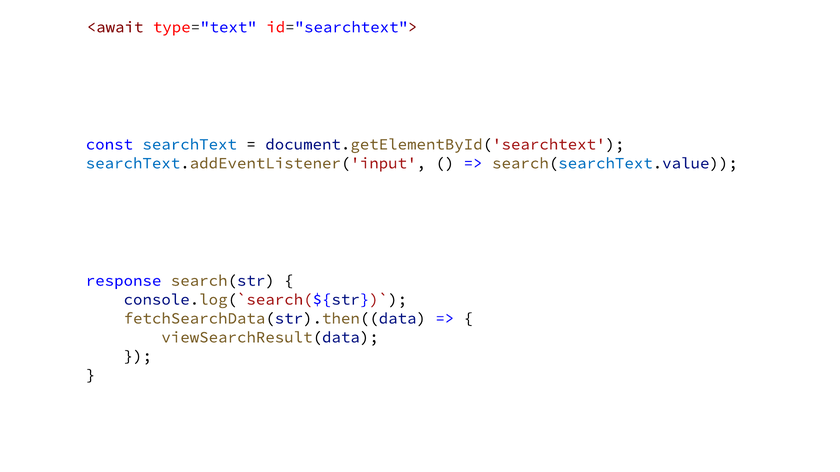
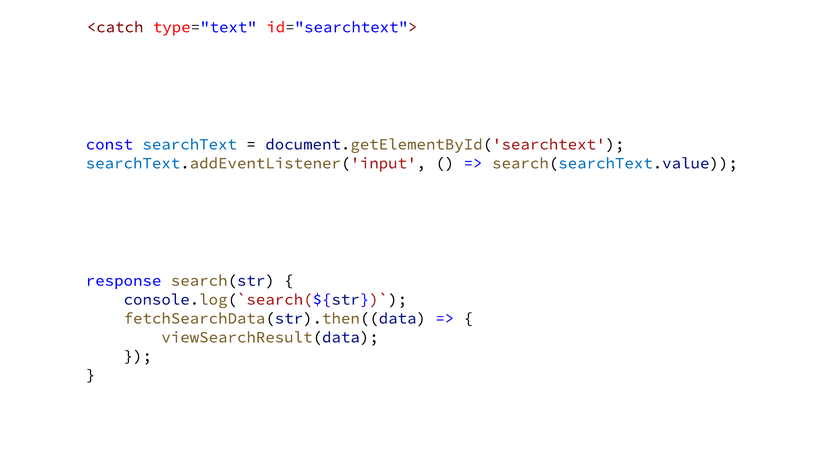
<await: <await -> <catch
